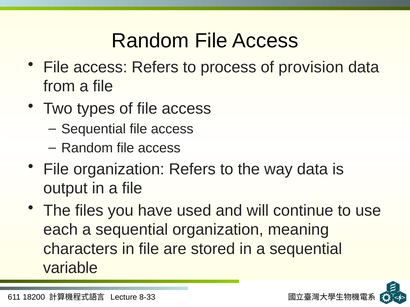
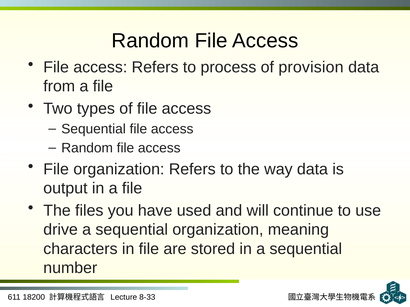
each: each -> drive
variable: variable -> number
